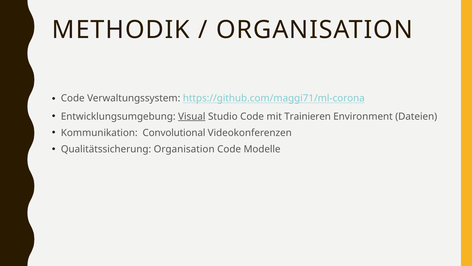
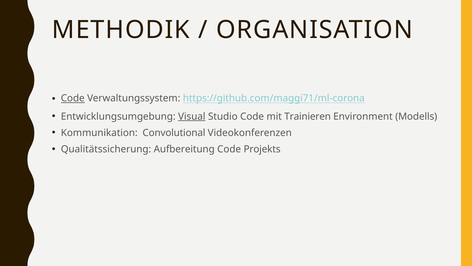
Code at (73, 98) underline: none -> present
Dateien: Dateien -> Modells
Qualitätssicherung Organisation: Organisation -> Aufbereitung
Modelle: Modelle -> Projekts
